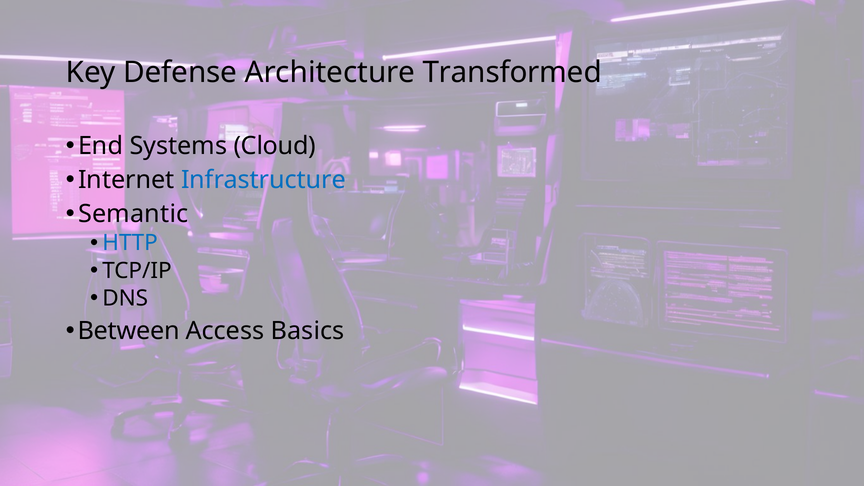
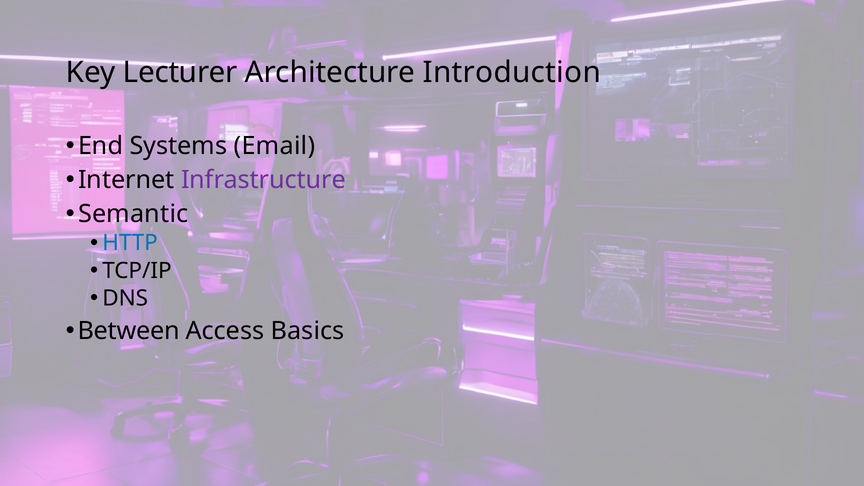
Defense: Defense -> Lecturer
Transformed: Transformed -> Introduction
Cloud: Cloud -> Email
Infrastructure colour: blue -> purple
